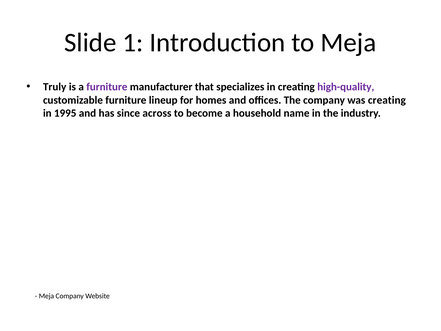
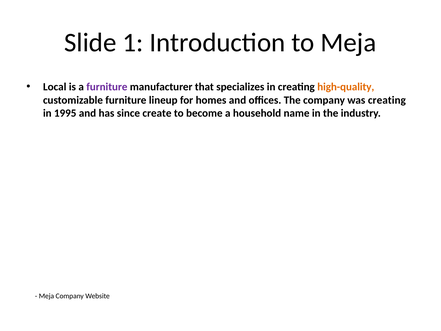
Truly: Truly -> Local
high-quality colour: purple -> orange
across: across -> create
